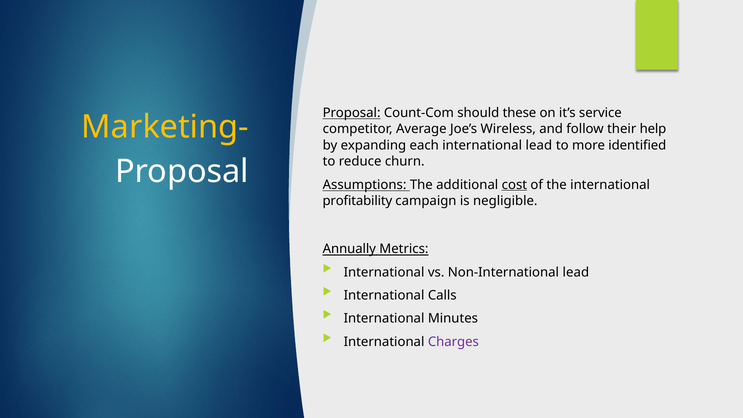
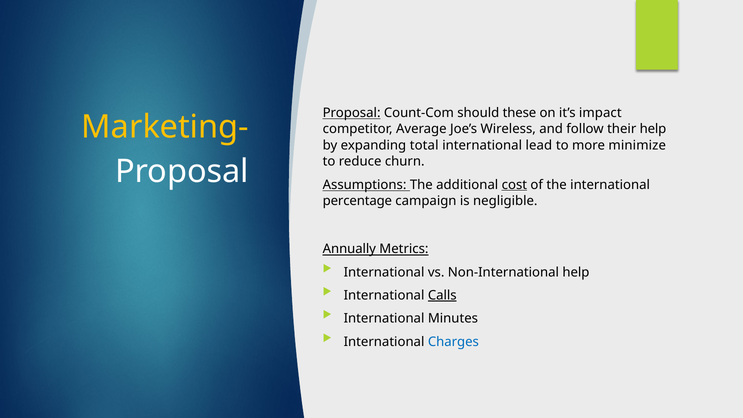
service: service -> impact
each: each -> total
identified: identified -> minimize
profitability: profitability -> percentage
Non-International lead: lead -> help
Calls underline: none -> present
Charges colour: purple -> blue
